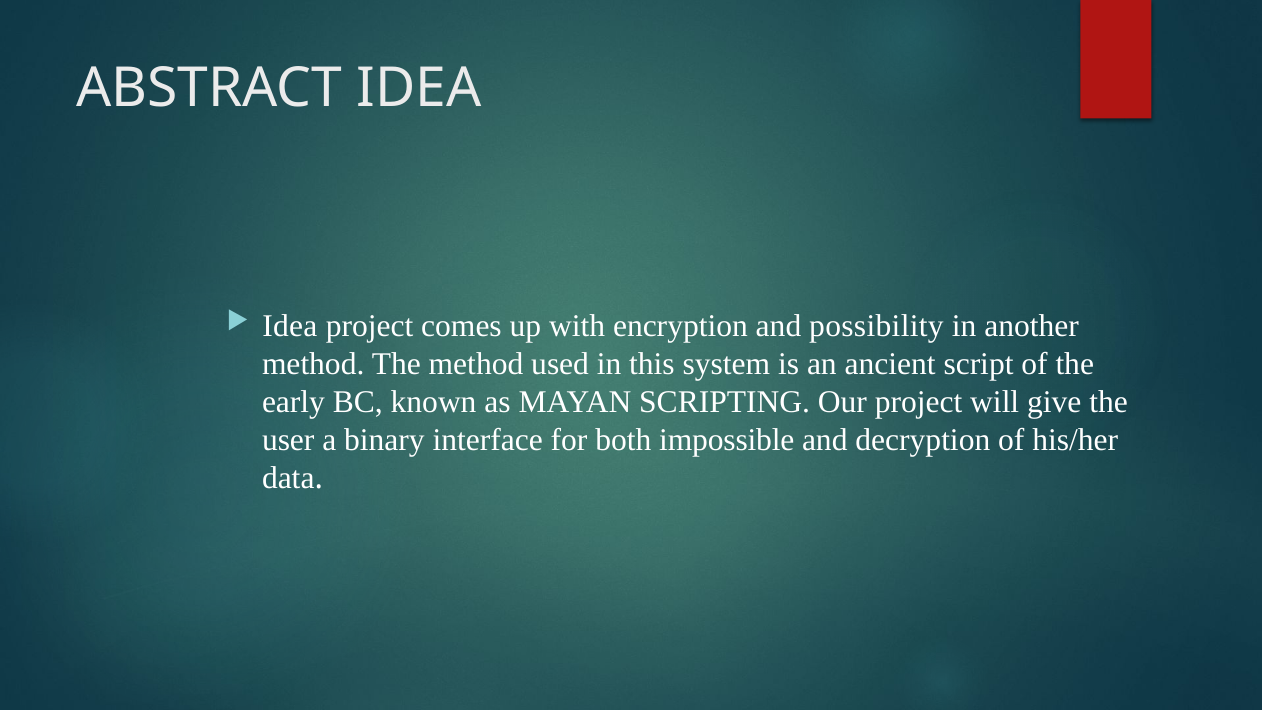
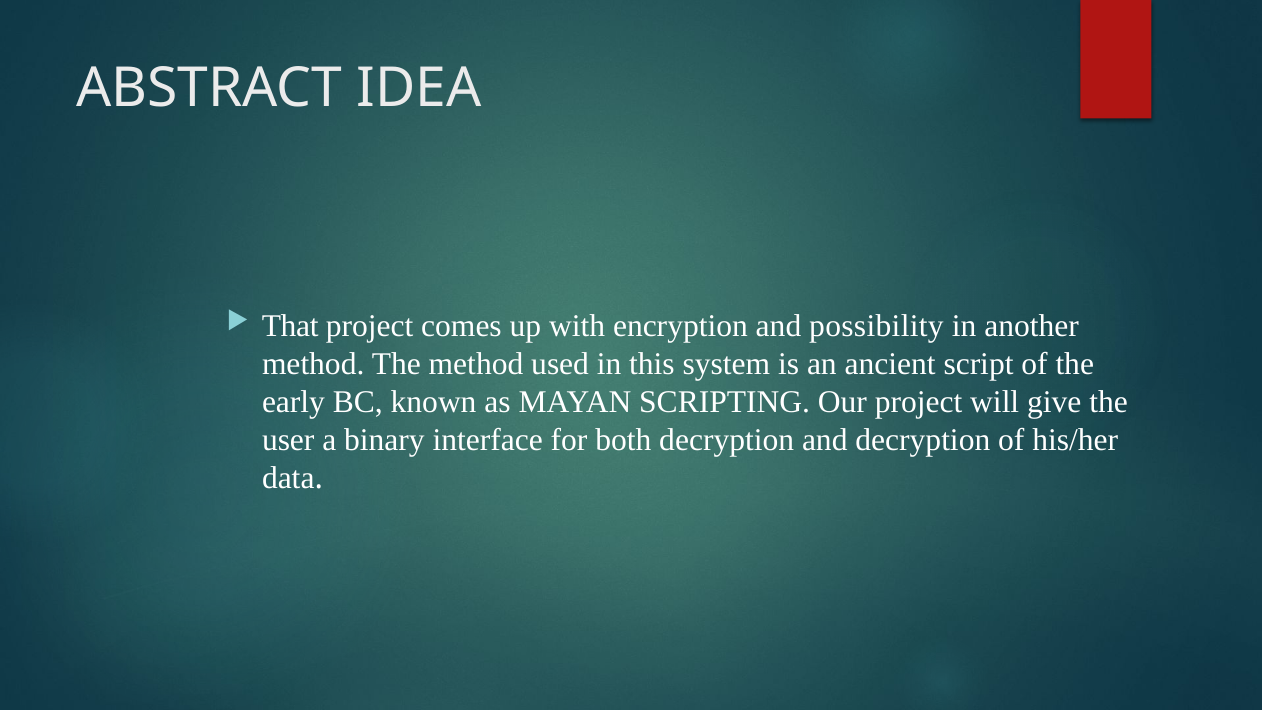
Idea at (290, 326): Idea -> That
both impossible: impossible -> decryption
